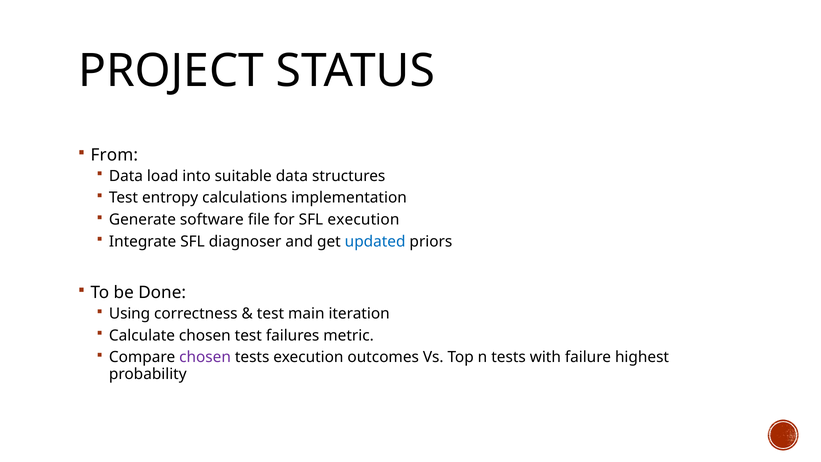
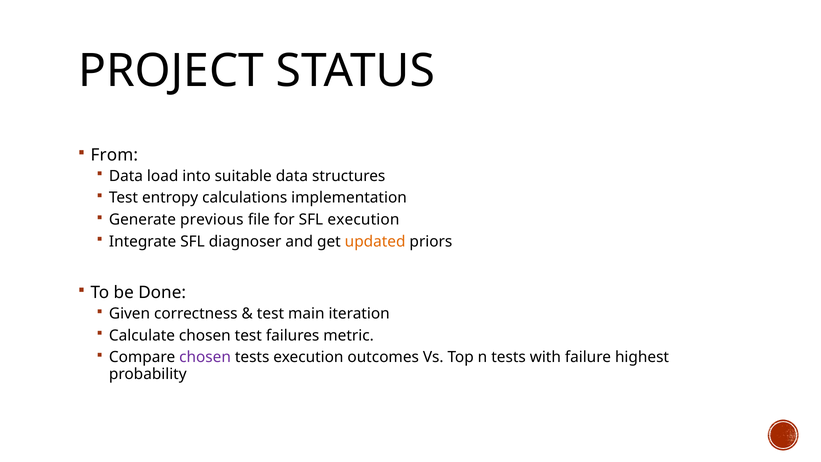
software: software -> previous
updated colour: blue -> orange
Using: Using -> Given
